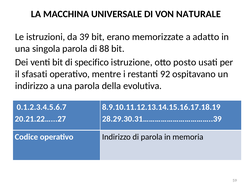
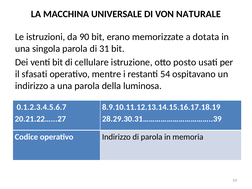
39: 39 -> 90
adatto: adatto -> dotata
88: 88 -> 31
specifico: specifico -> cellulare
92: 92 -> 54
evolutiva: evolutiva -> luminosa
